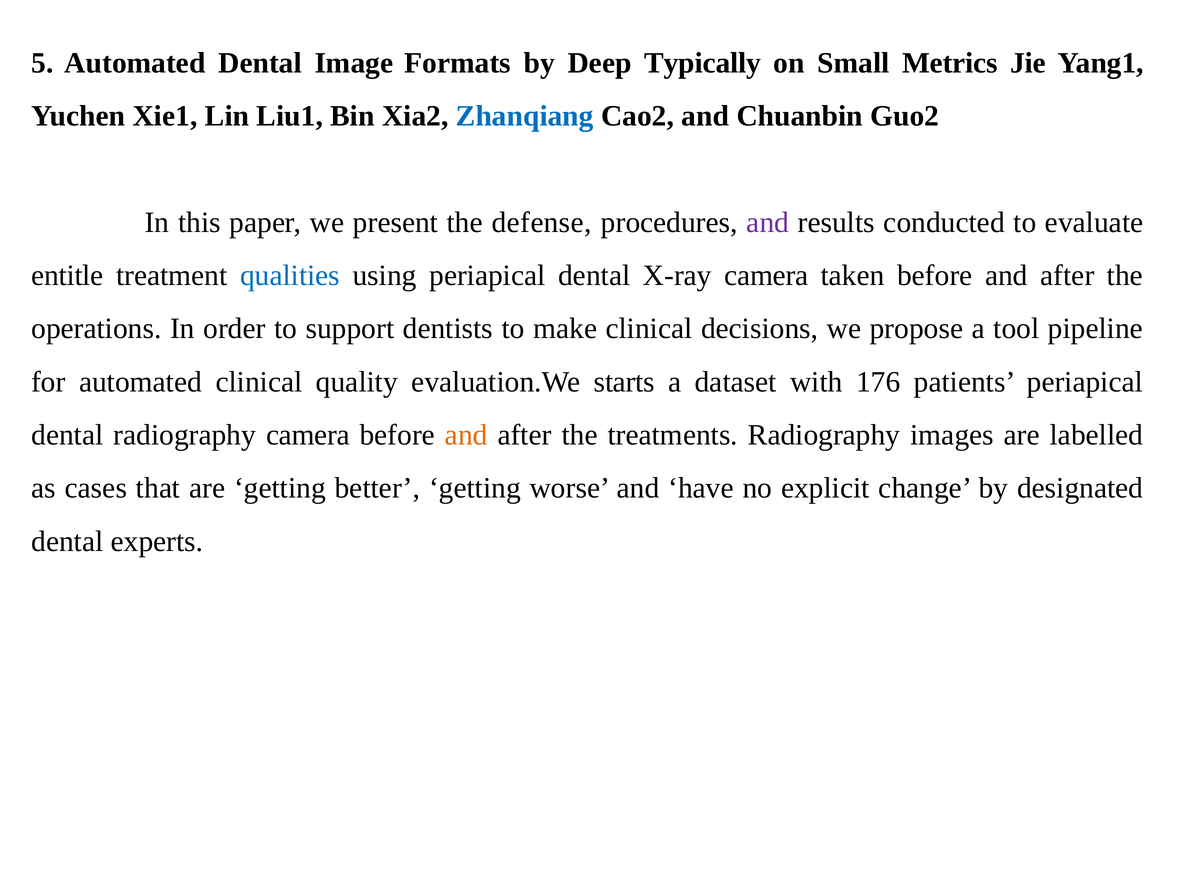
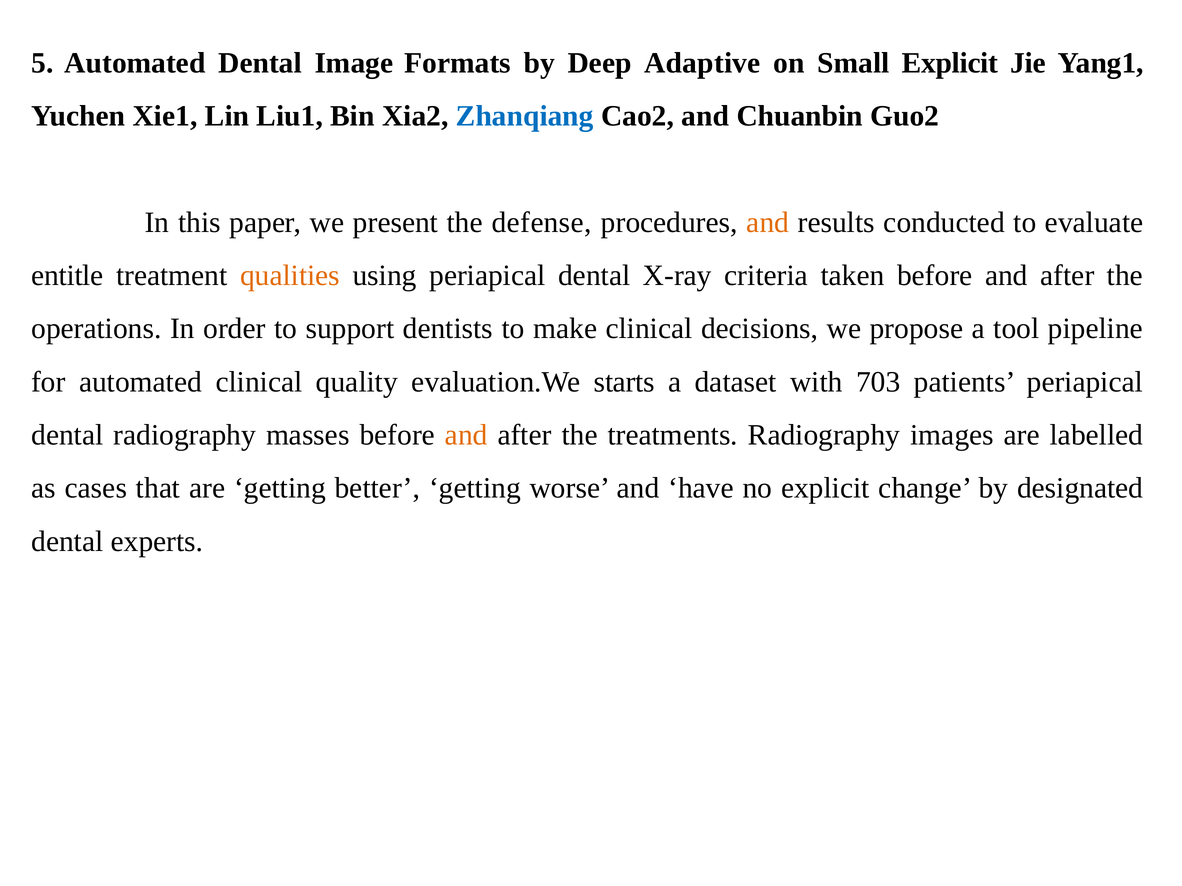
Typically: Typically -> Adaptive
Small Metrics: Metrics -> Explicit
and at (768, 223) colour: purple -> orange
qualities colour: blue -> orange
X-ray camera: camera -> criteria
176: 176 -> 703
radiography camera: camera -> masses
